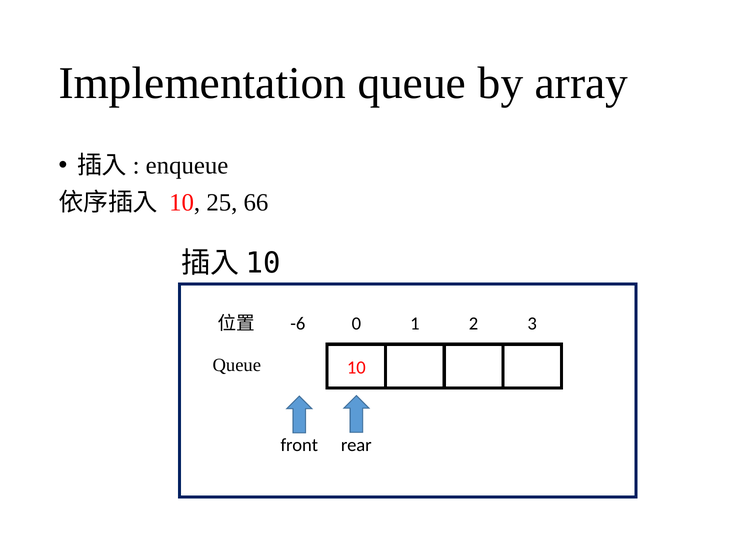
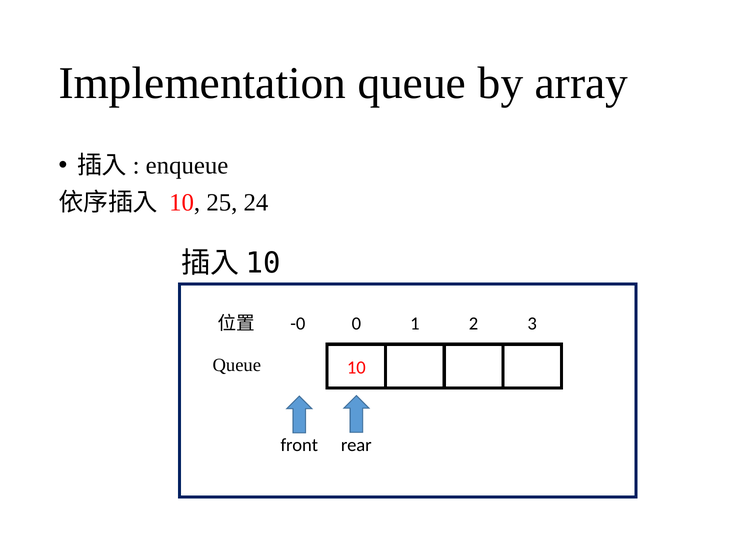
66: 66 -> 24
-6: -6 -> -0
